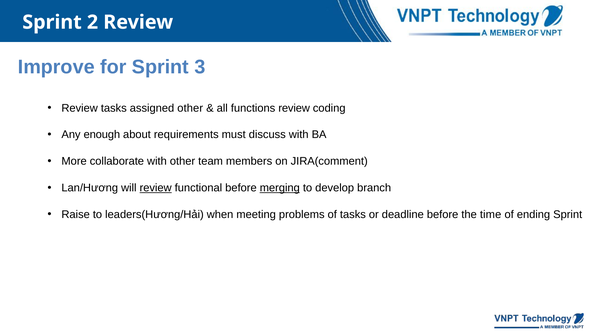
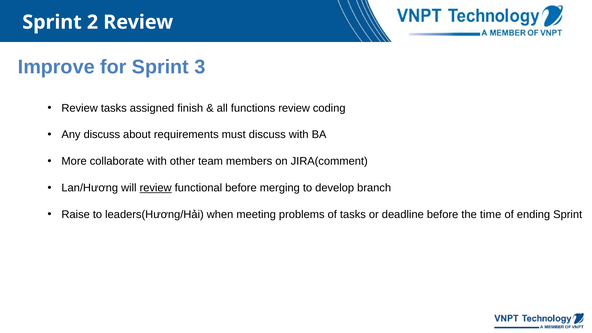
assigned other: other -> finish
Any enough: enough -> discuss
merging underline: present -> none
